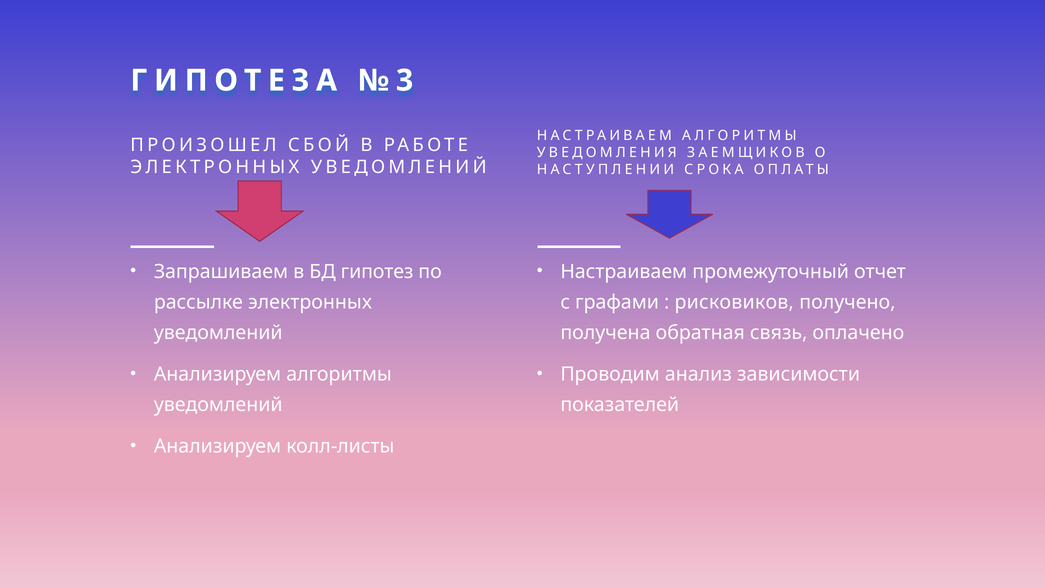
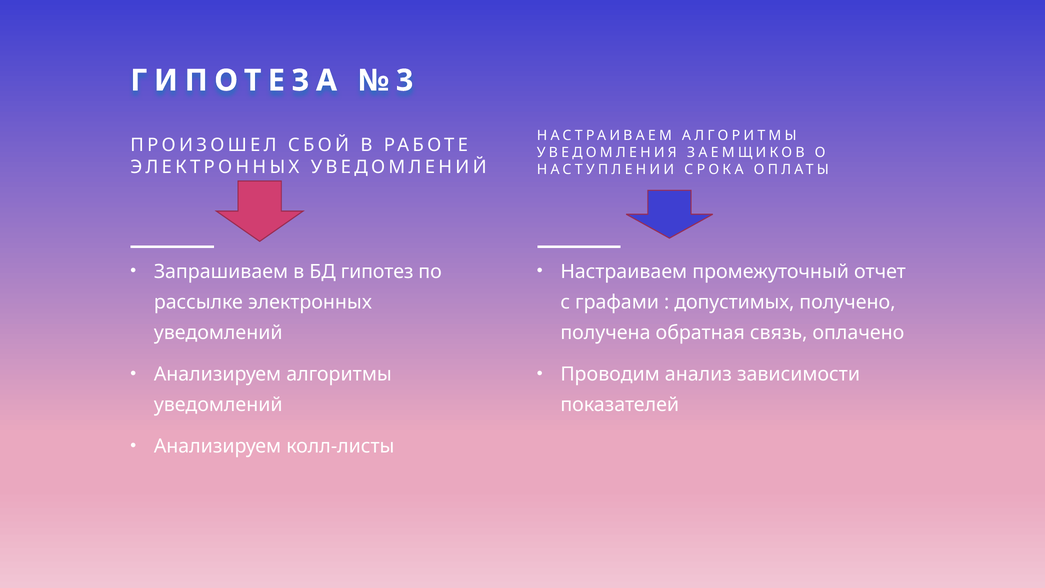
рисковиков: рисковиков -> допустимых
